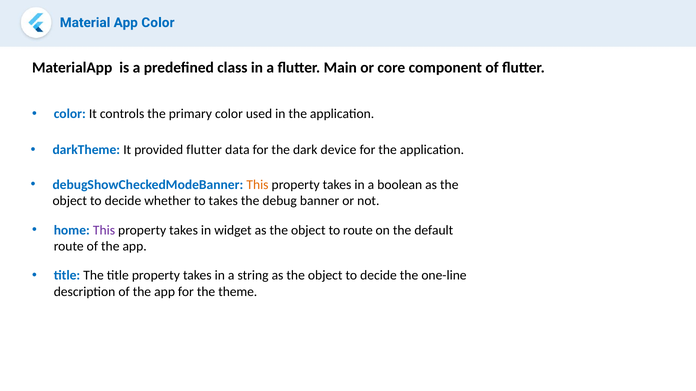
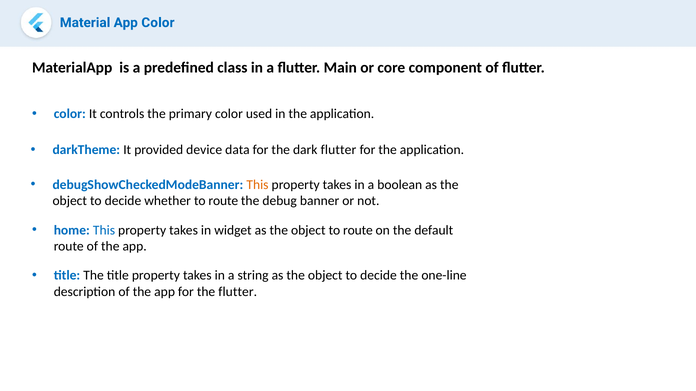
provided flutter: flutter -> device
dark device: device -> flutter
whether to takes: takes -> route
This at (104, 231) colour: purple -> blue
the theme: theme -> flutter
